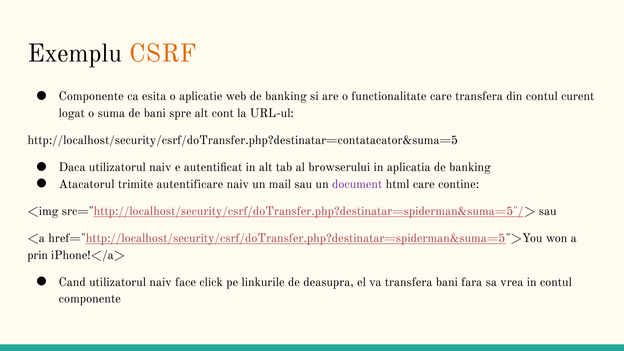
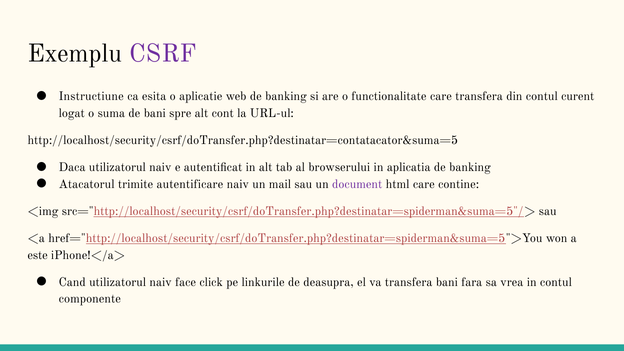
CSRF colour: orange -> purple
Componente at (91, 96): Componente -> Instructiune
prin: prin -> este
